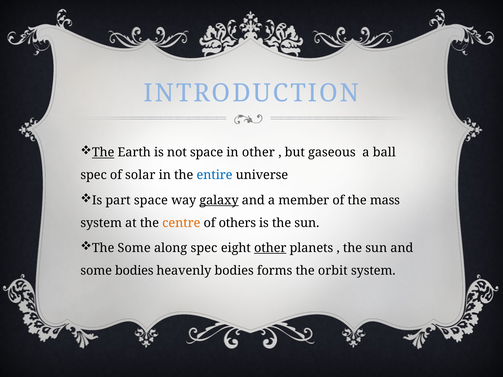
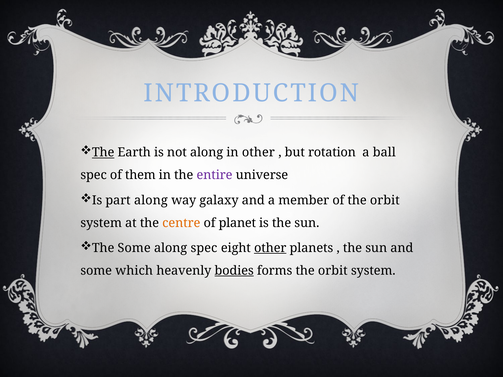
not space: space -> along
gaseous: gaseous -> rotation
solar: solar -> them
entire colour: blue -> purple
part space: space -> along
galaxy underline: present -> none
of the mass: mass -> orbit
others: others -> planet
some bodies: bodies -> which
bodies at (234, 271) underline: none -> present
